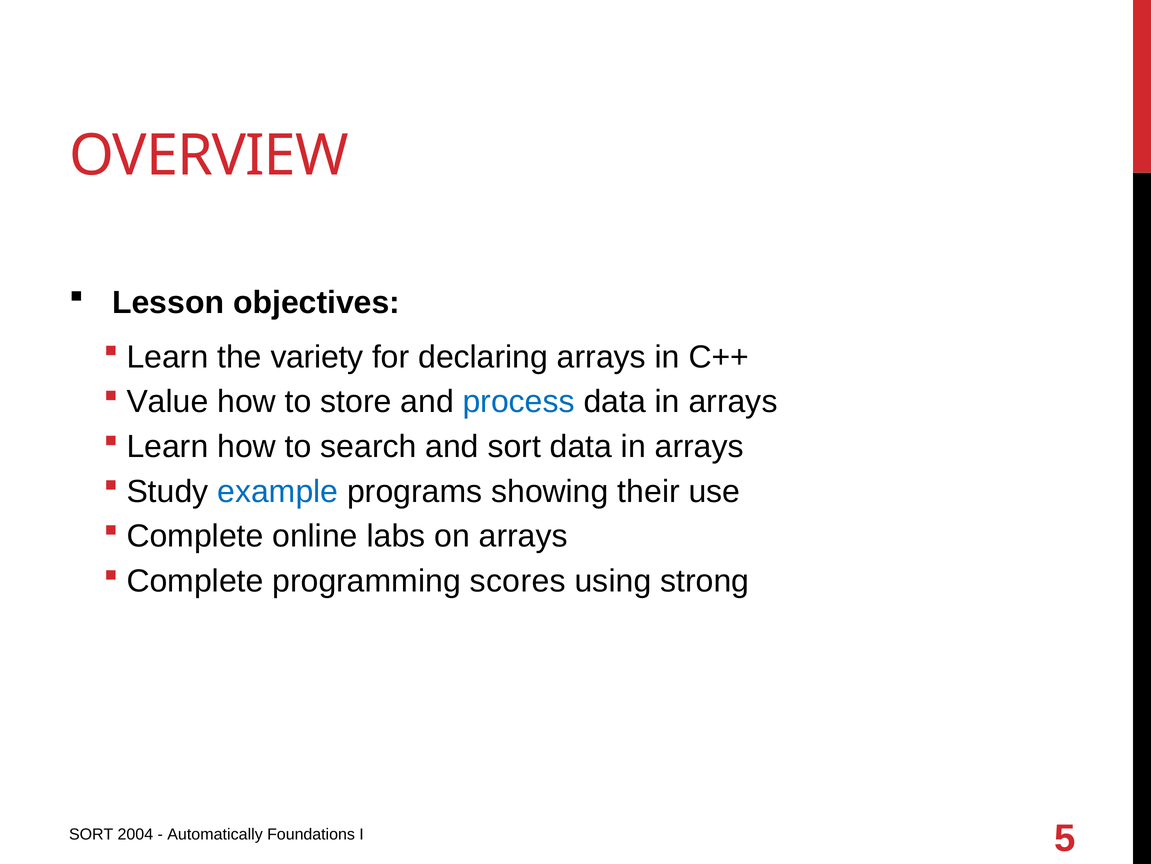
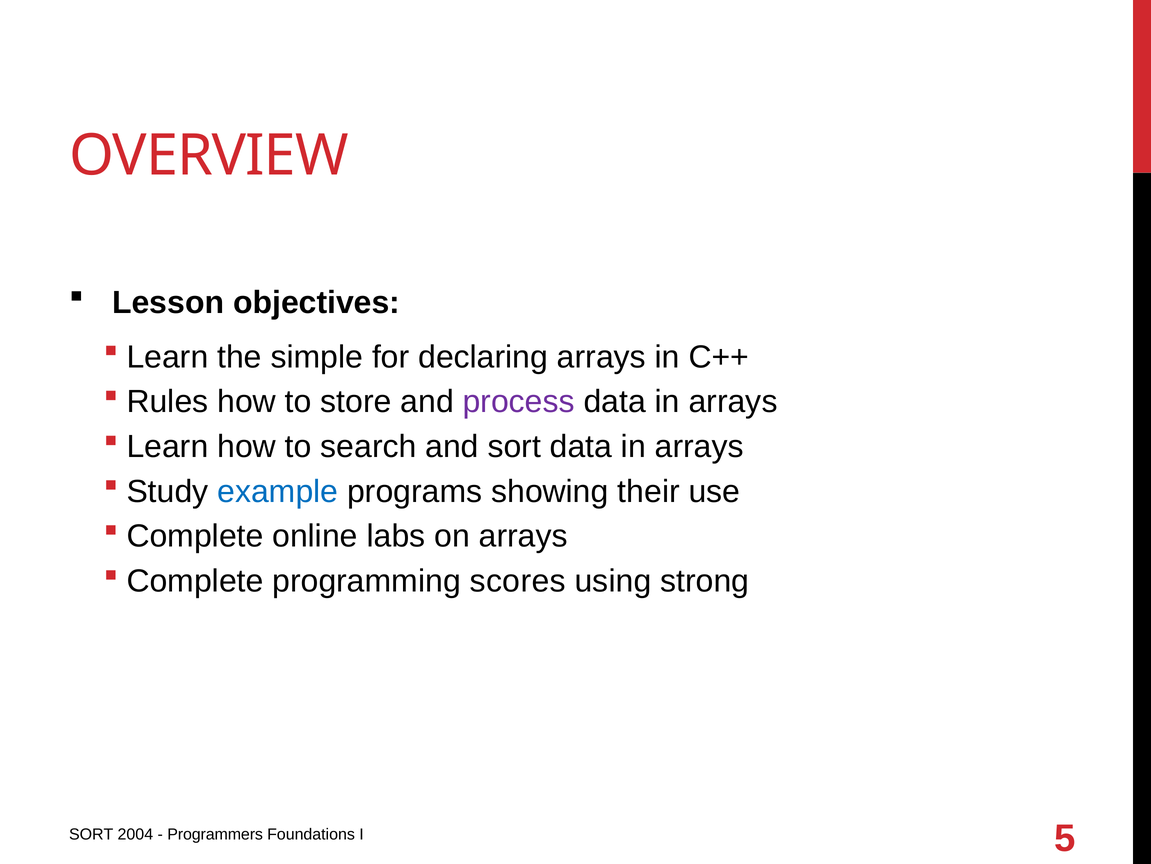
variety: variety -> simple
Value: Value -> Rules
process colour: blue -> purple
Automatically: Automatically -> Programmers
